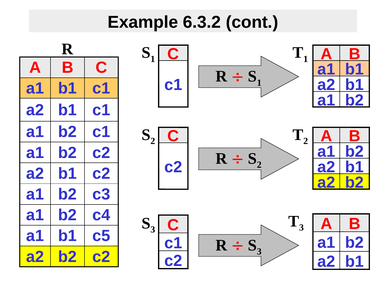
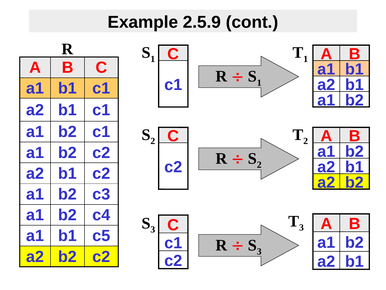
6.3.2: 6.3.2 -> 2.5.9
